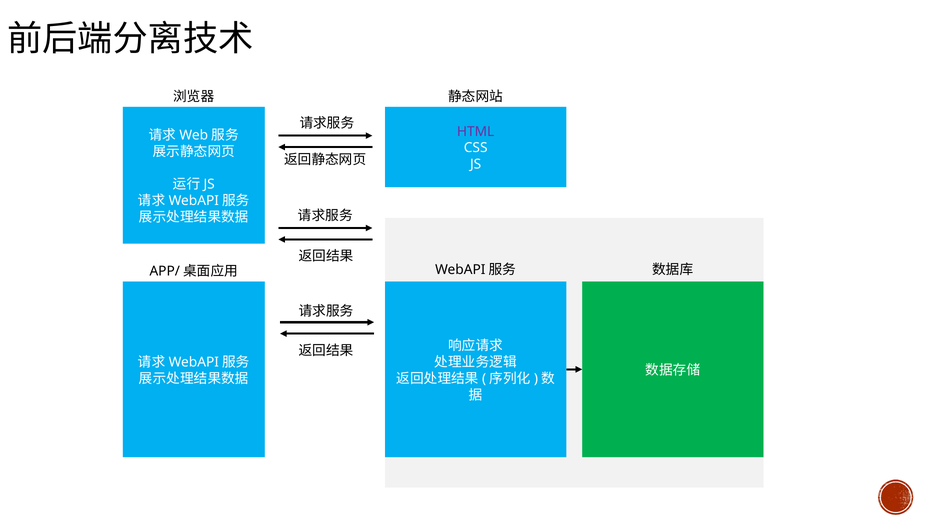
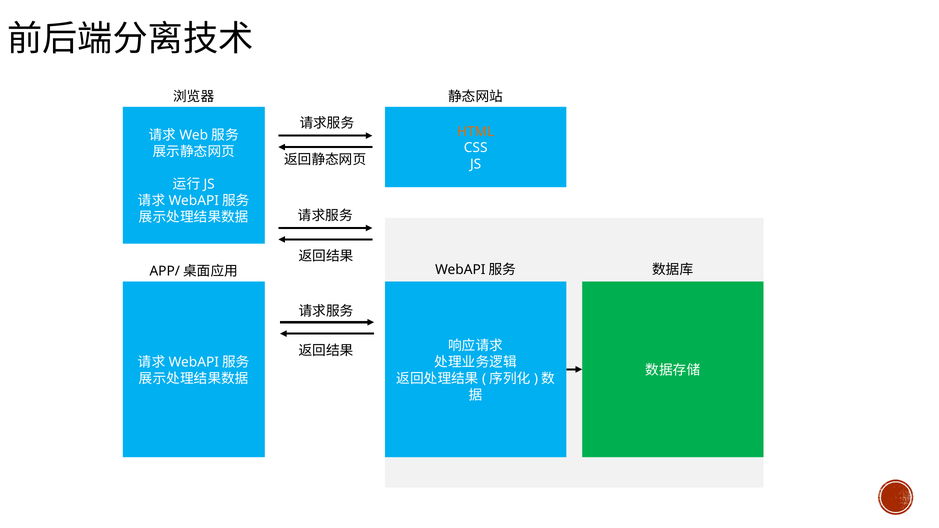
HTML colour: purple -> orange
